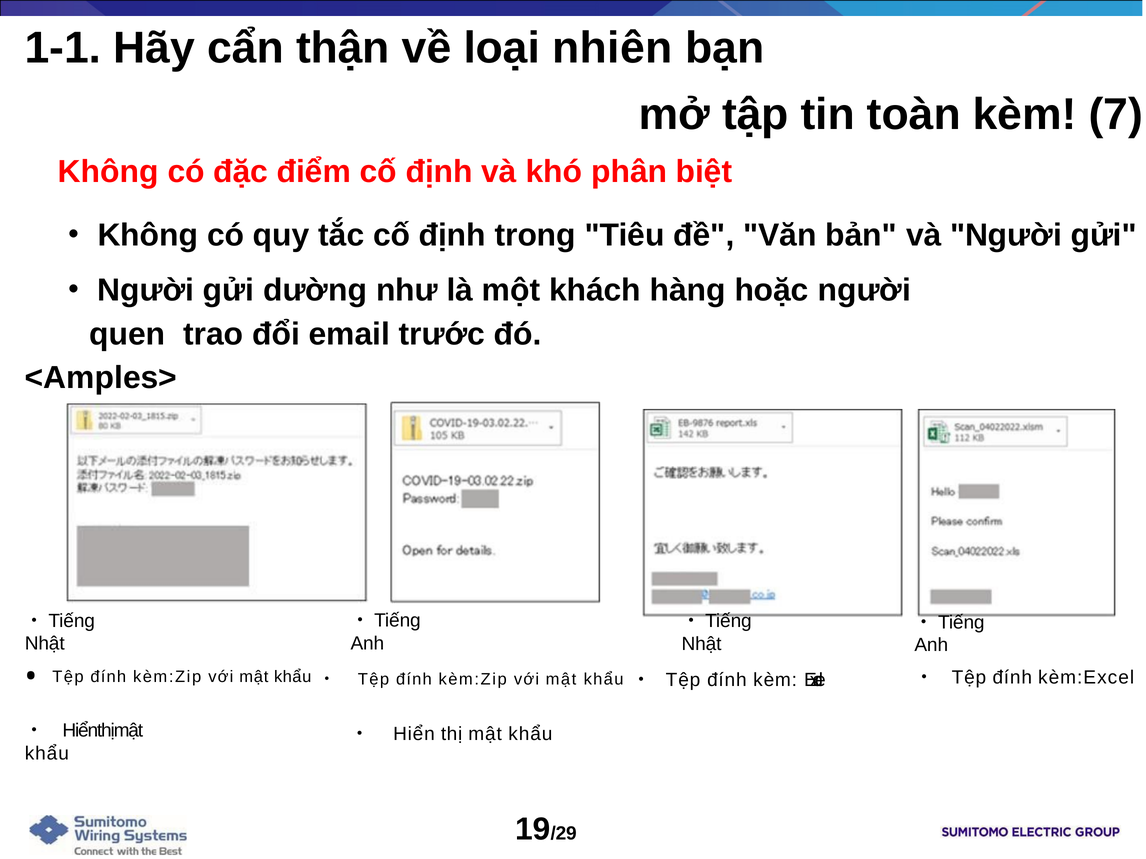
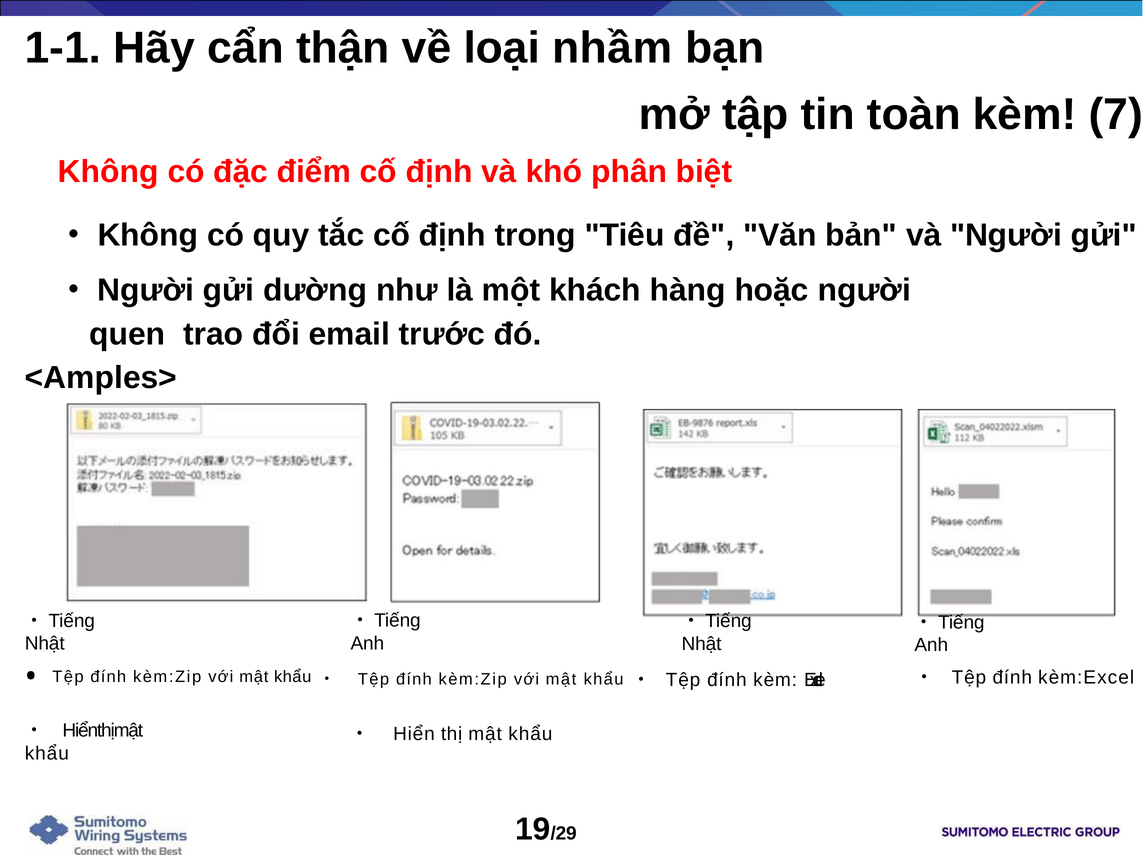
nhiên: nhiên -> nhầm
